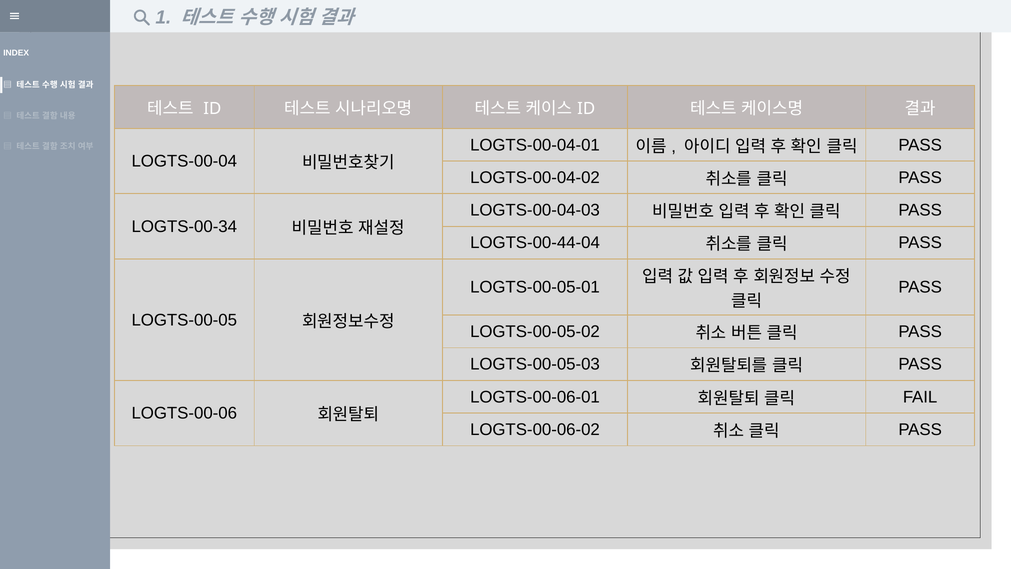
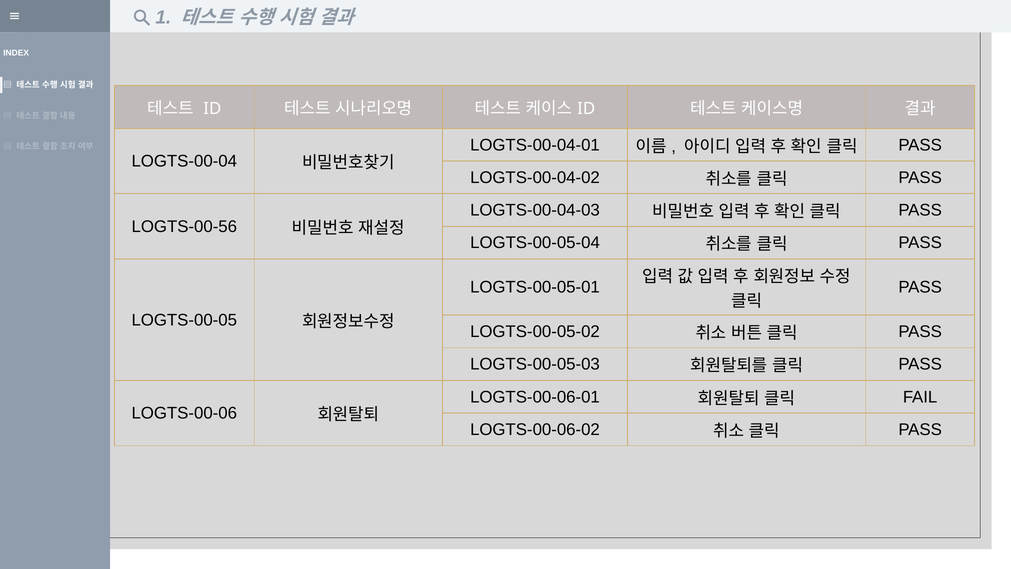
LOGTS-00-34: LOGTS-00-34 -> LOGTS-00-56
LOGTS-00-44-04: LOGTS-00-44-04 -> LOGTS-00-05-04
